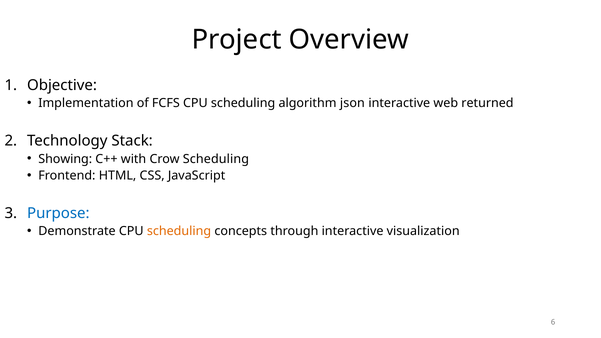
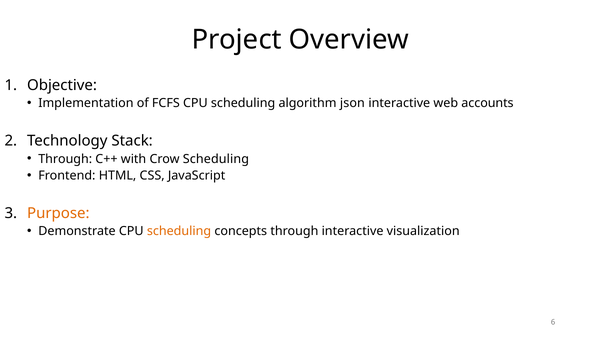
returned: returned -> accounts
Showing at (65, 159): Showing -> Through
Purpose colour: blue -> orange
